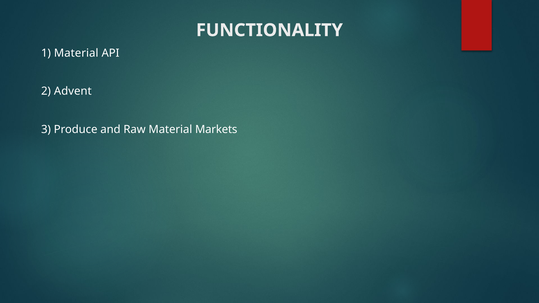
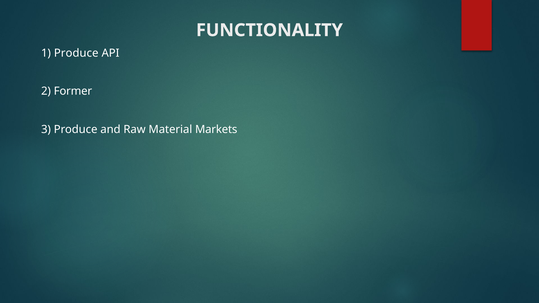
1 Material: Material -> Produce
Advent: Advent -> Former
